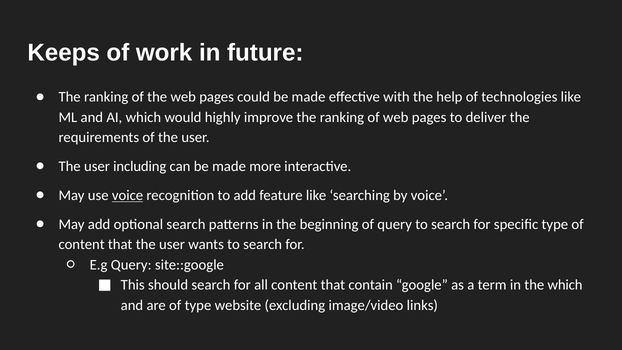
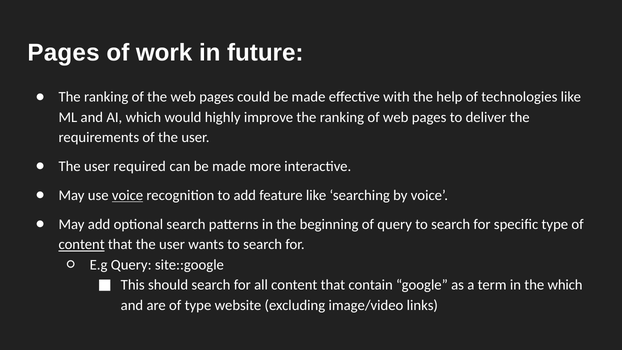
Keeps at (64, 53): Keeps -> Pages
including: including -> required
content at (82, 245) underline: none -> present
